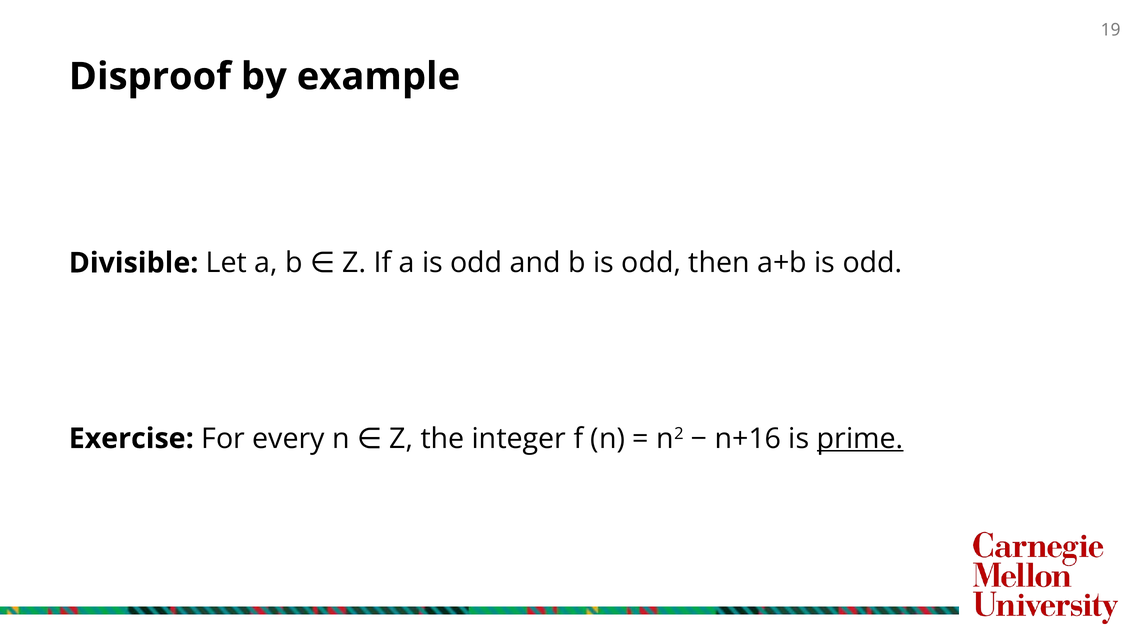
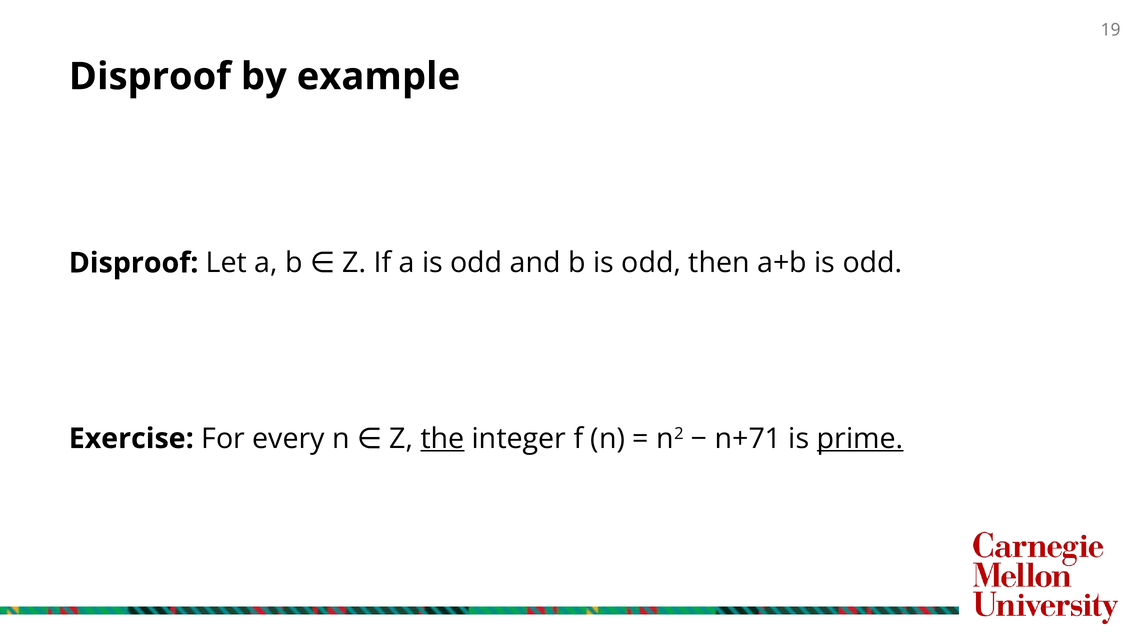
Divisible at (134, 263): Divisible -> Disproof
n+16: n+16 -> n+71
the underline: none -> present
